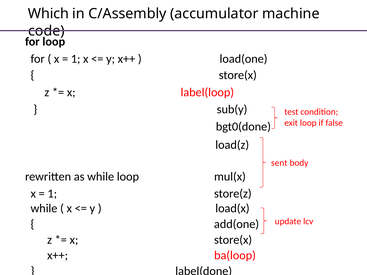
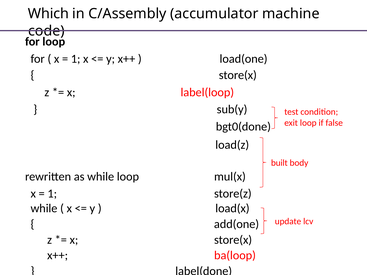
sent: sent -> built
